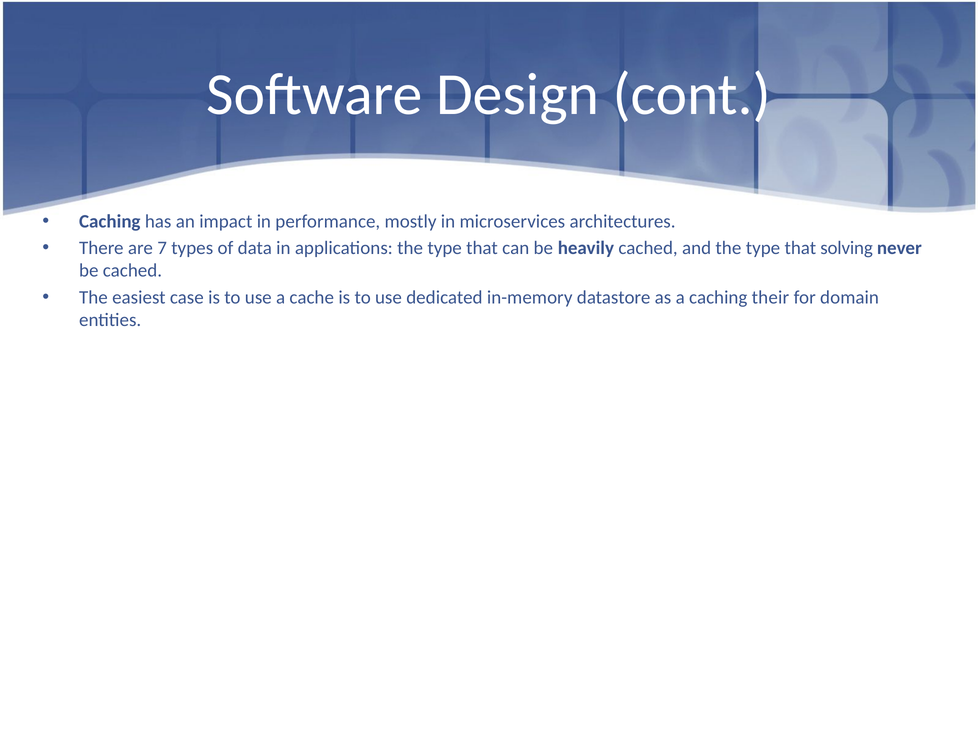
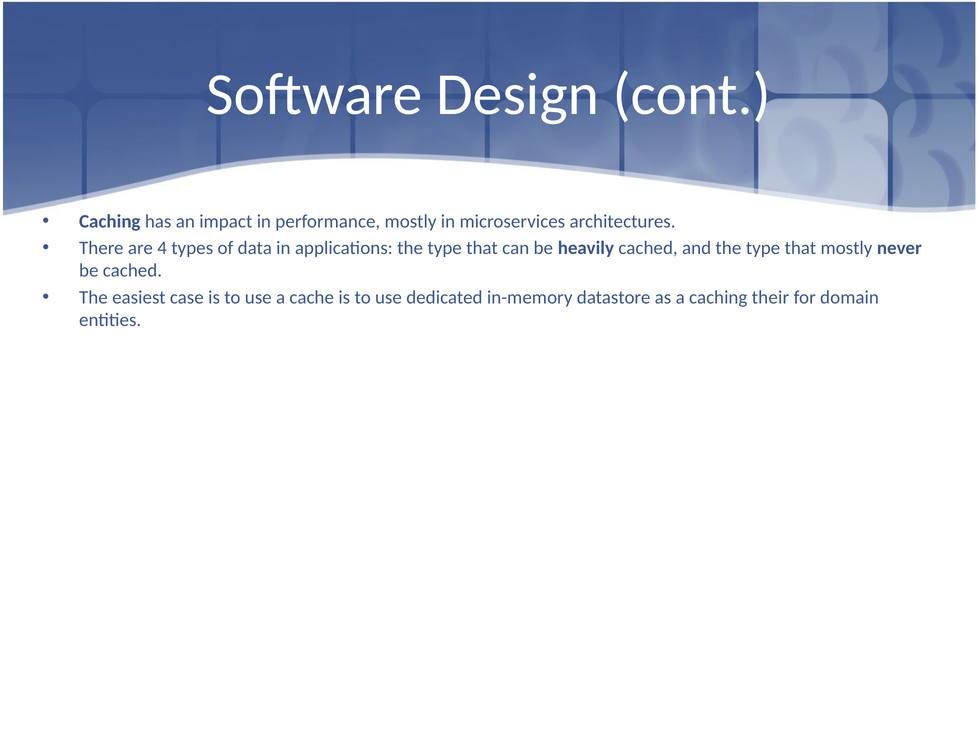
7: 7 -> 4
that solving: solving -> mostly
